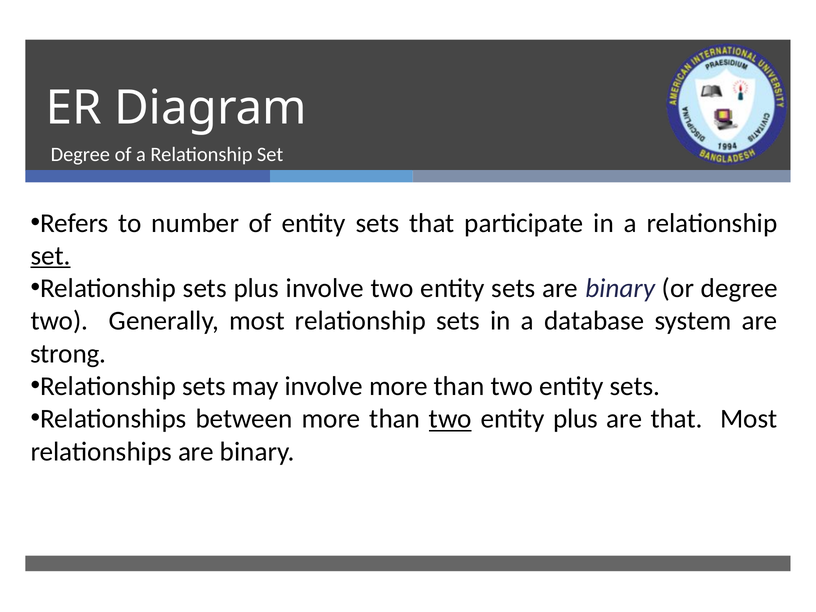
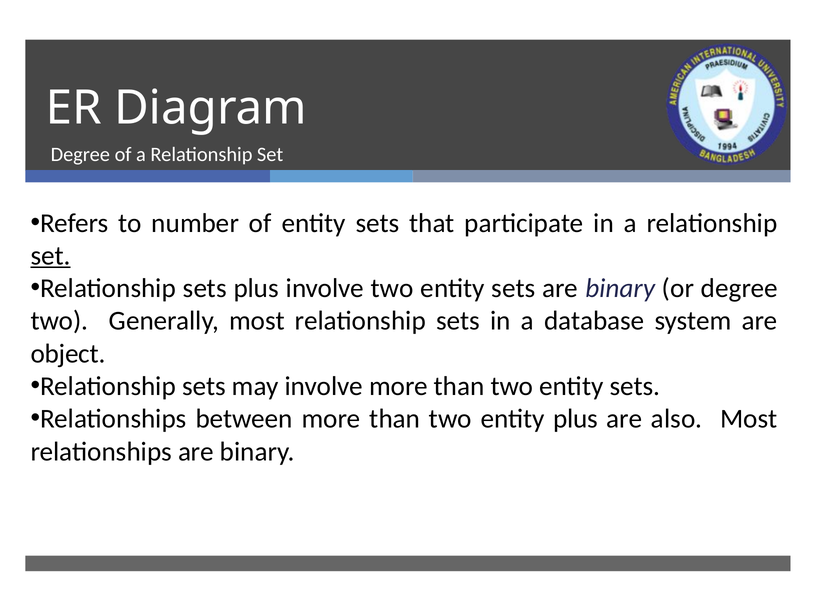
strong: strong -> object
two at (450, 419) underline: present -> none
are that: that -> also
